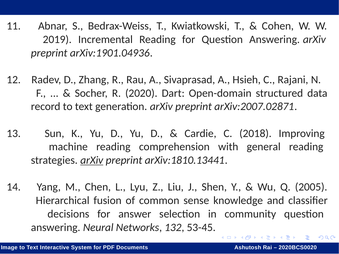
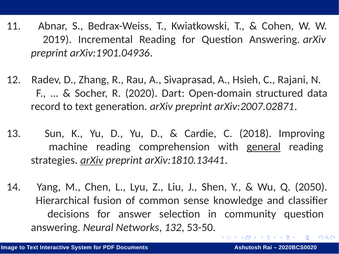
general underline: none -> present
2005: 2005 -> 2050
53-45: 53-45 -> 53-50
